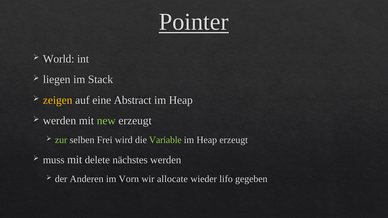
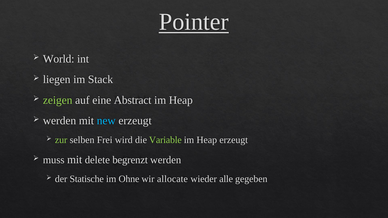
zeigen colour: yellow -> light green
new colour: light green -> light blue
nächstes: nächstes -> begrenzt
Anderen: Anderen -> Statische
Vorn: Vorn -> Ohne
lifo: lifo -> alle
